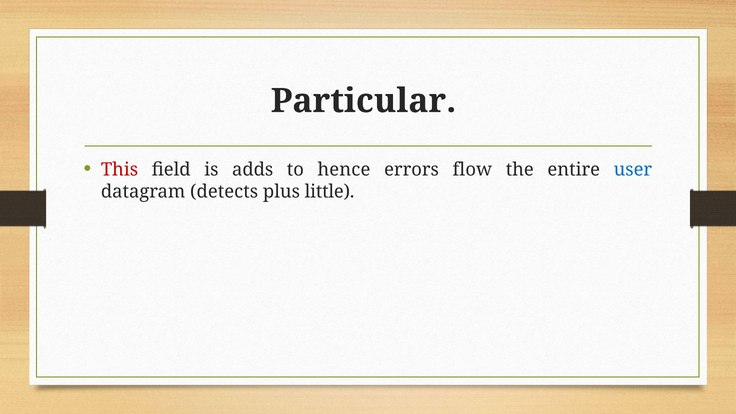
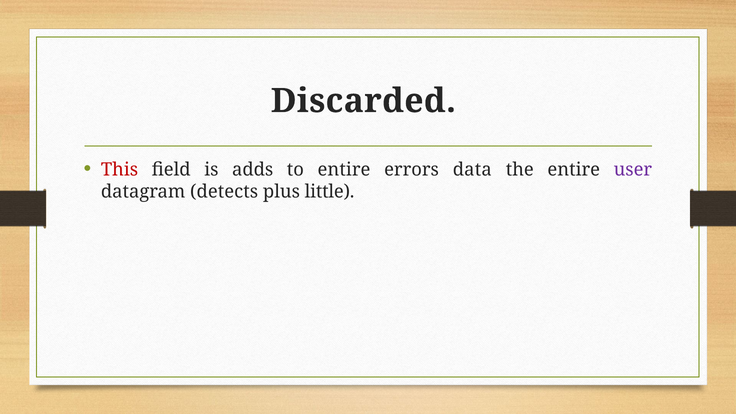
Particular: Particular -> Discarded
to hence: hence -> entire
flow: flow -> data
user colour: blue -> purple
